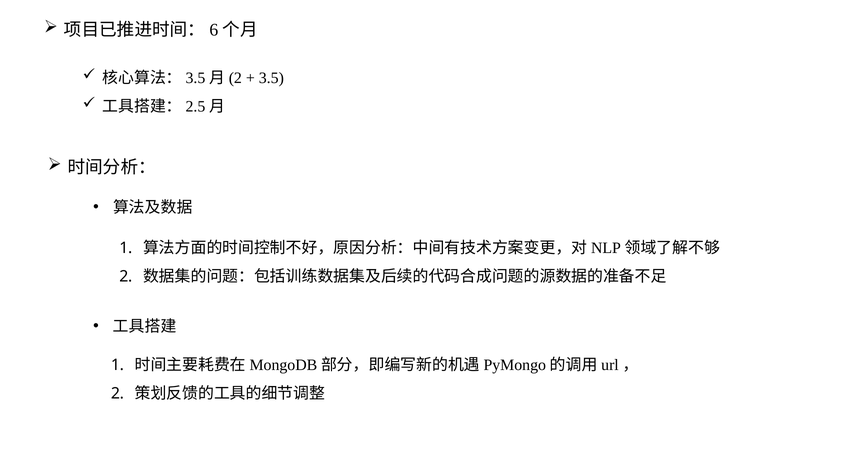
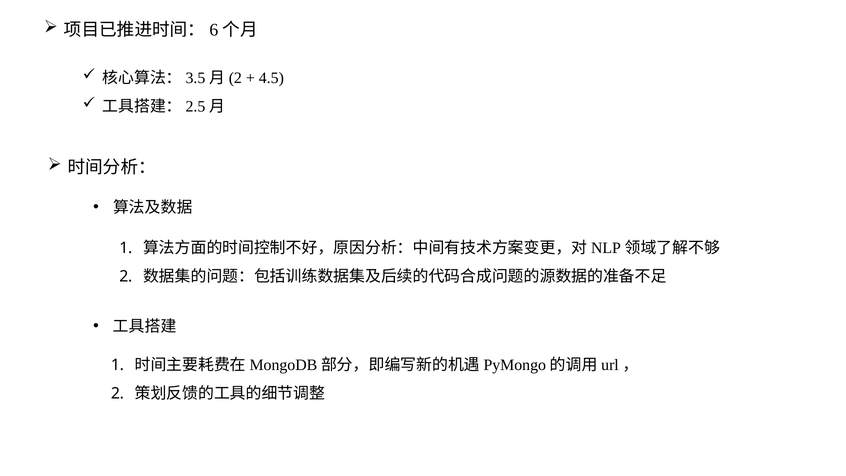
3.5: 3.5 -> 4.5
